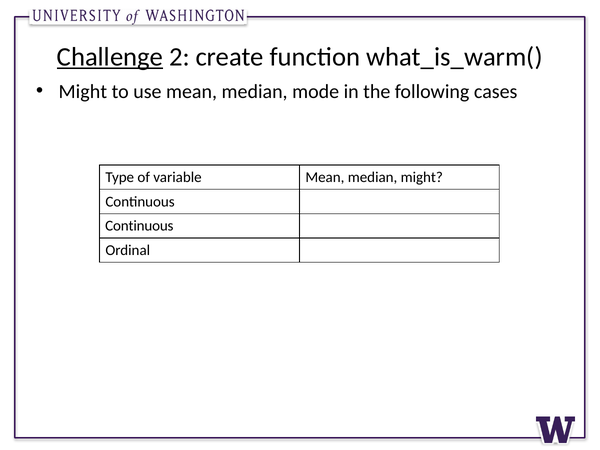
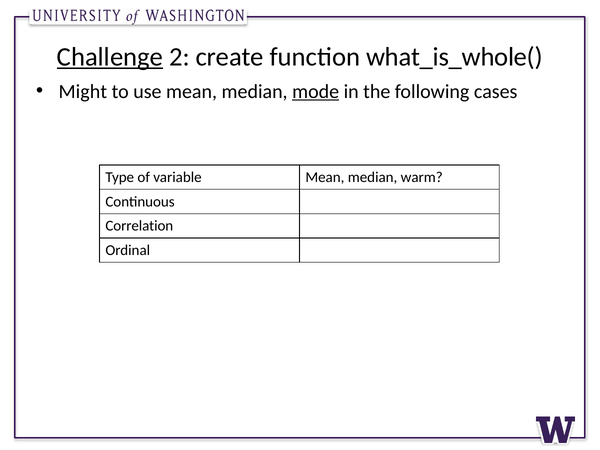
what_is_warm(: what_is_warm( -> what_is_whole(
mode underline: none -> present
median might: might -> warm
Continuous at (139, 226): Continuous -> Correlation
